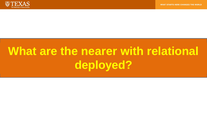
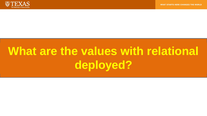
nearer: nearer -> values
